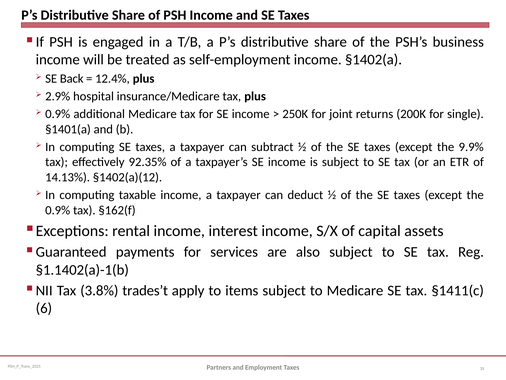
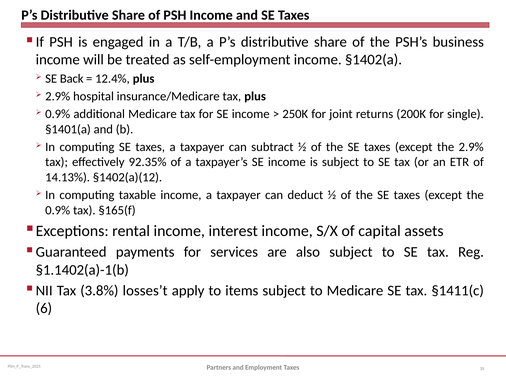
the 9.9%: 9.9% -> 2.9%
§162(f: §162(f -> §165(f
trades’t: trades’t -> losses’t
